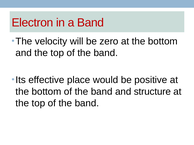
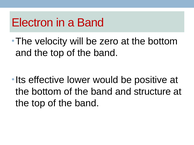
place: place -> lower
